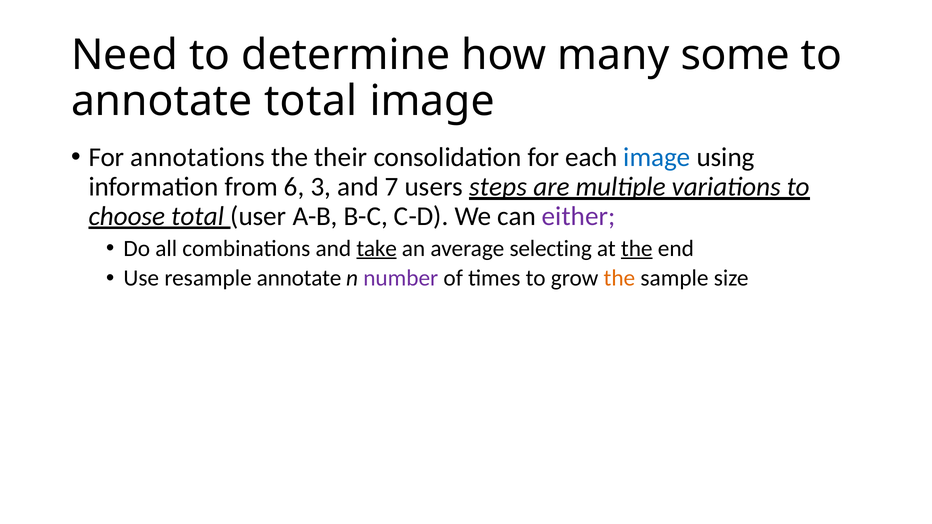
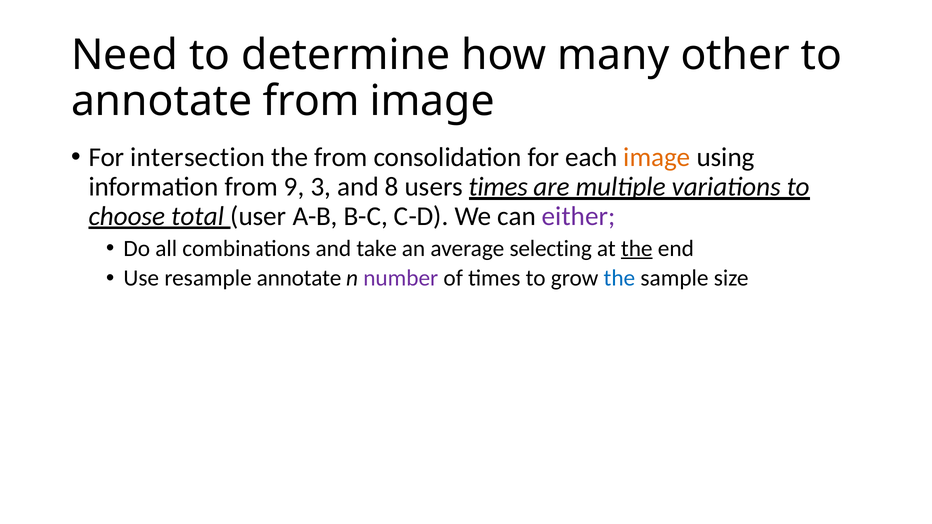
some: some -> other
annotate total: total -> from
annotations: annotations -> intersection
the their: their -> from
image at (657, 158) colour: blue -> orange
6: 6 -> 9
7: 7 -> 8
users steps: steps -> times
take underline: present -> none
the at (619, 278) colour: orange -> blue
